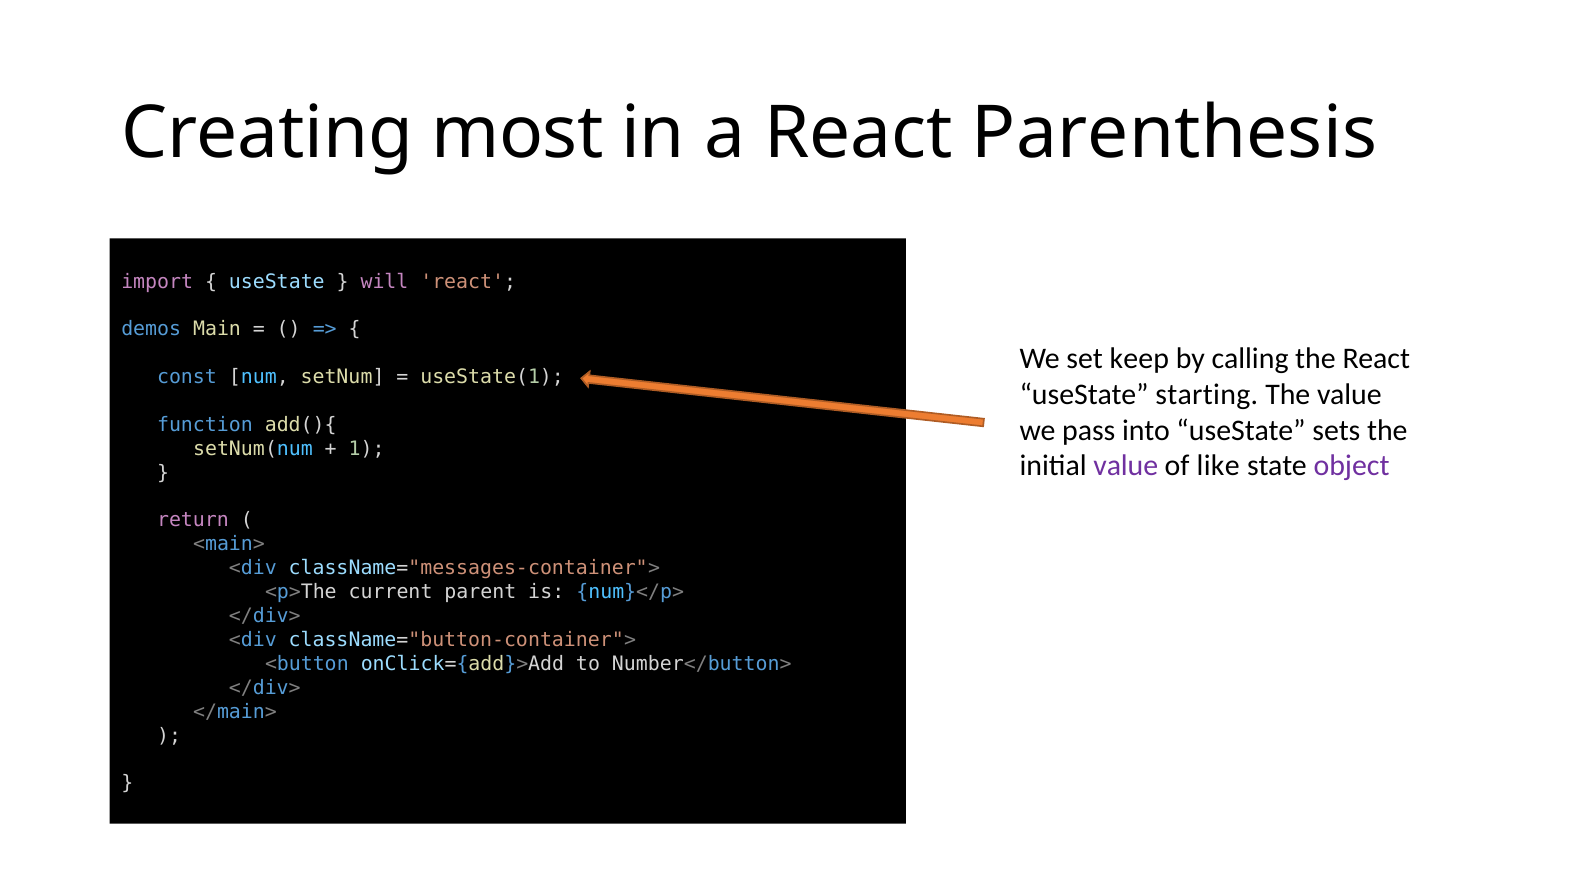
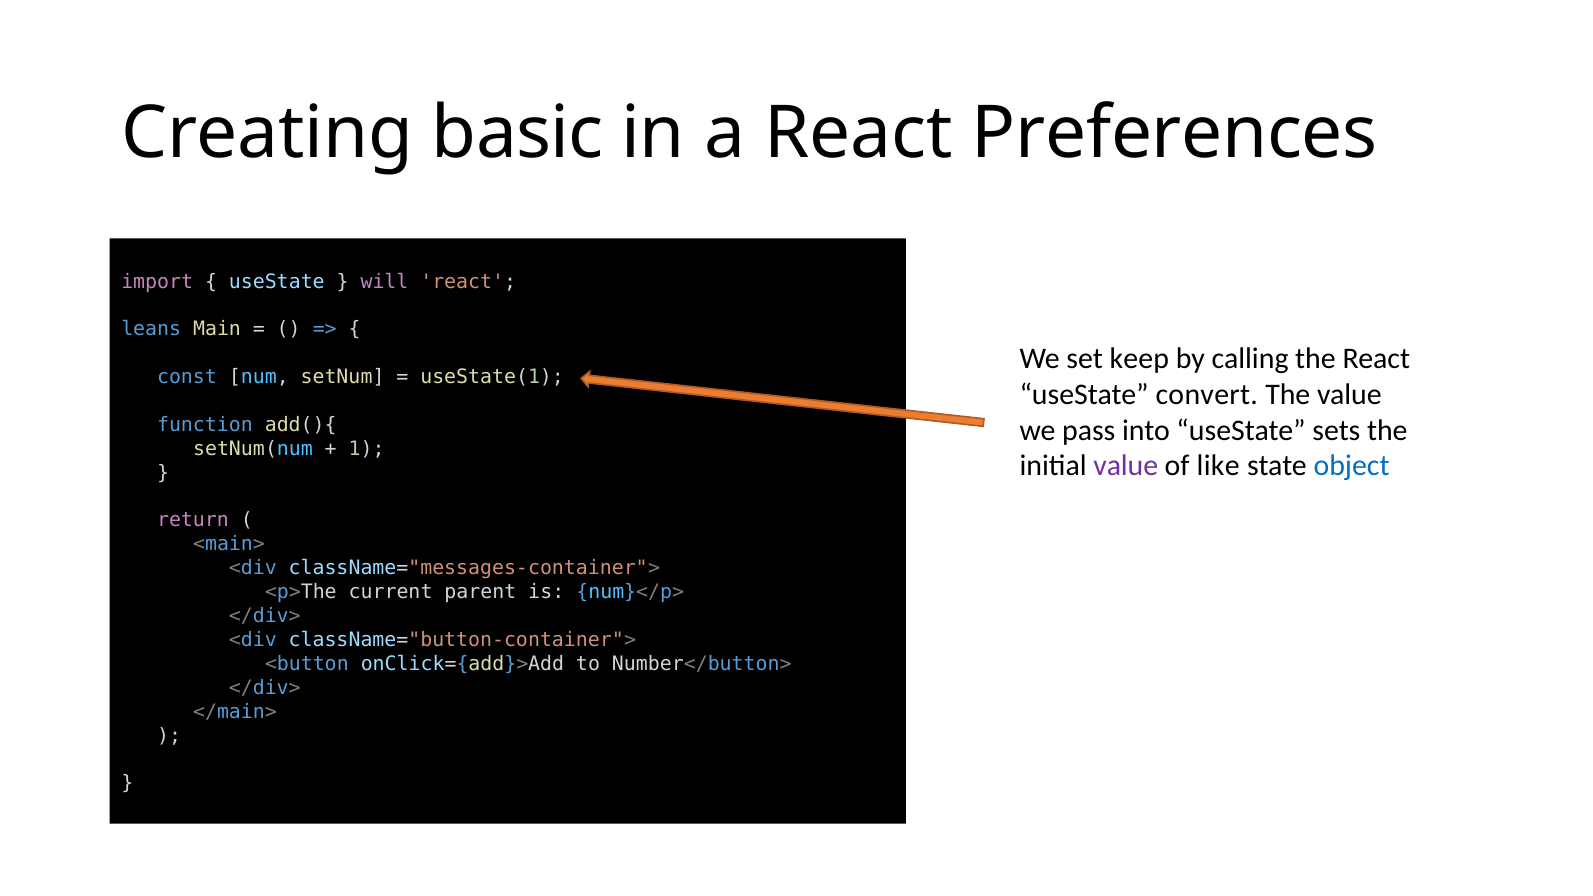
most: most -> basic
Parenthesis: Parenthesis -> Preferences
demos: demos -> leans
starting: starting -> convert
object colour: purple -> blue
